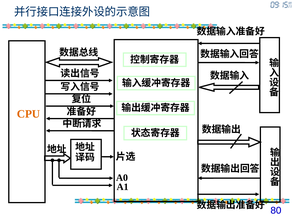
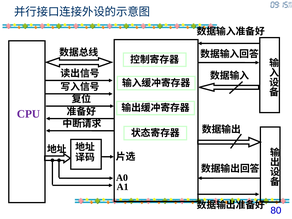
CPU colour: orange -> purple
